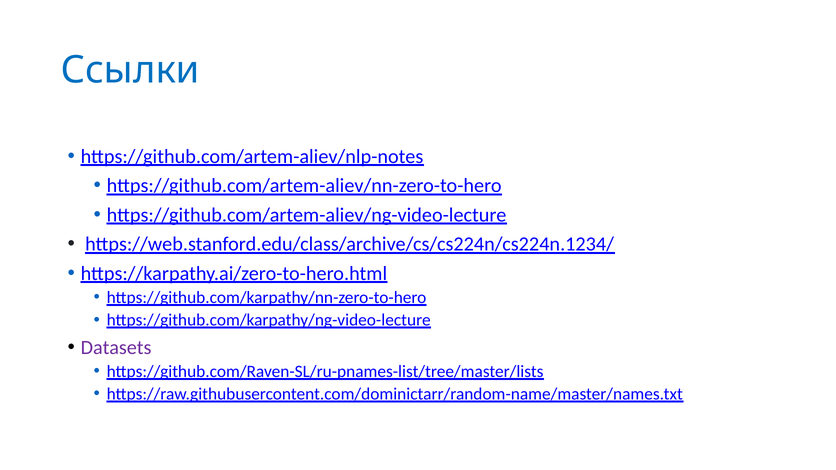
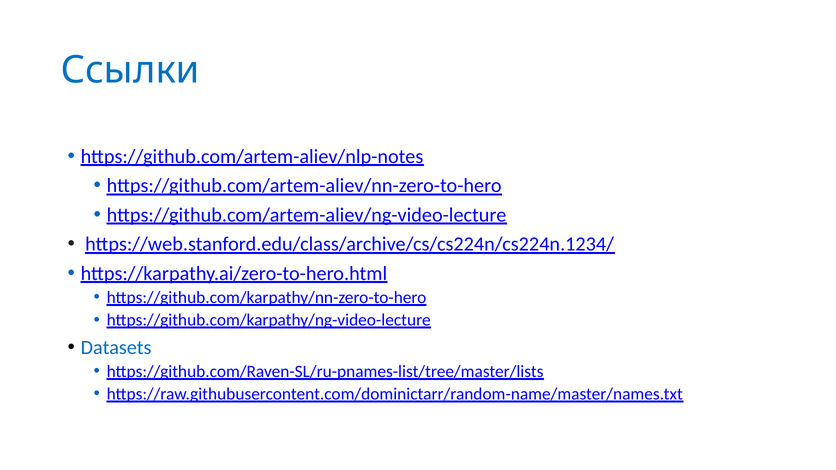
Datasets colour: purple -> blue
